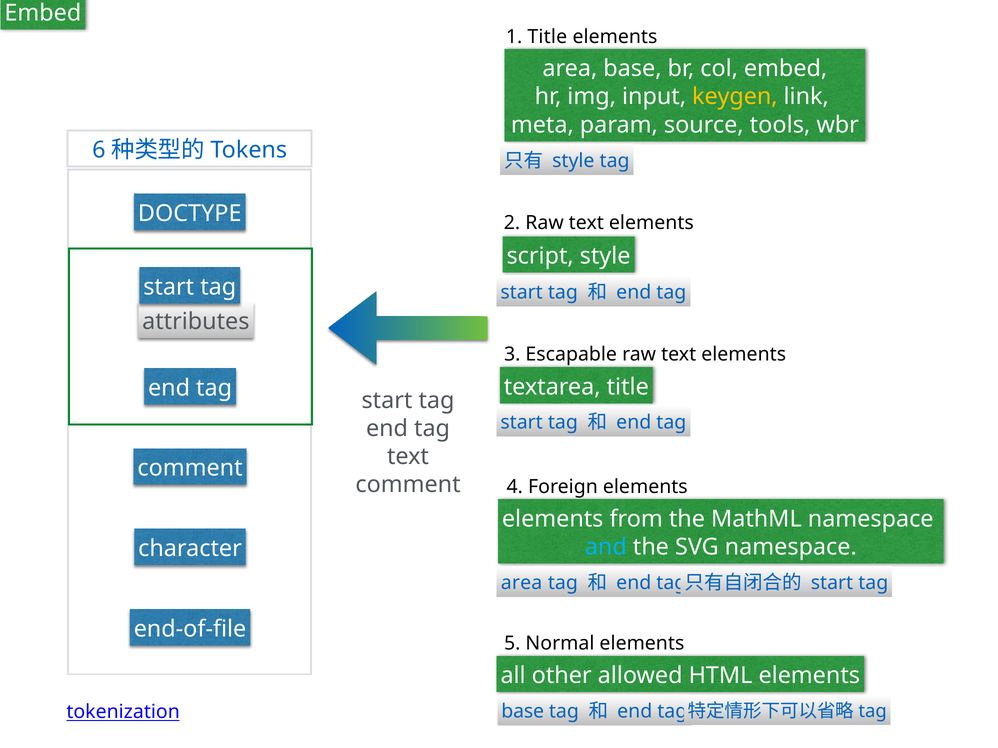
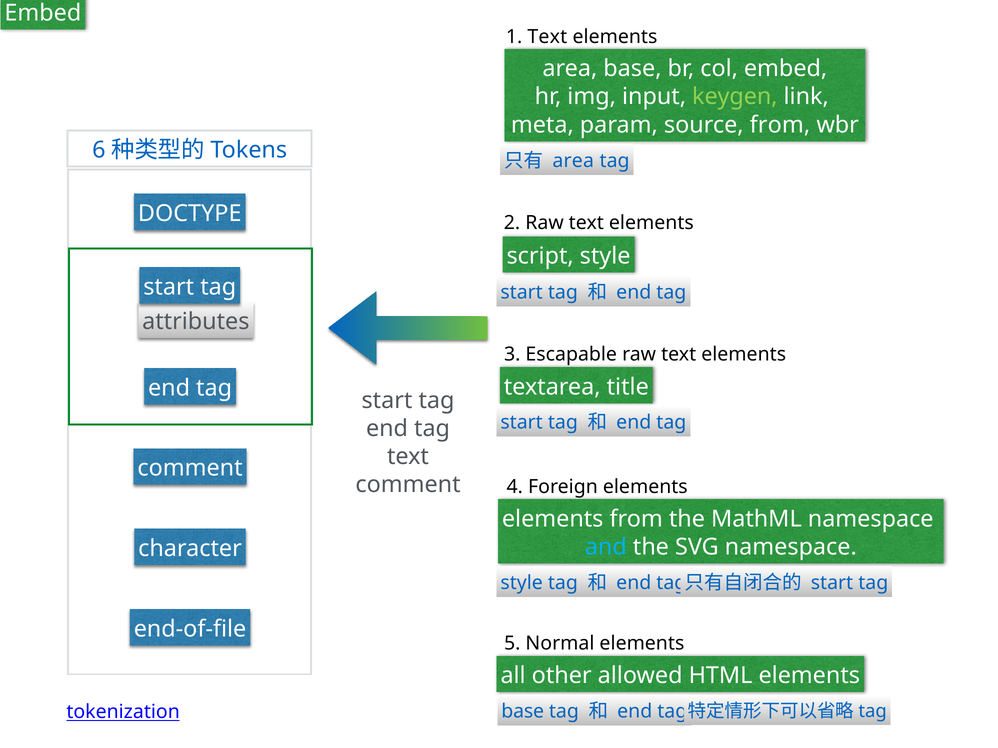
1 Title: Title -> Text
keygen colour: yellow -> light green
source tools: tools -> from
style at (573, 161): style -> area
area at (522, 583): area -> style
